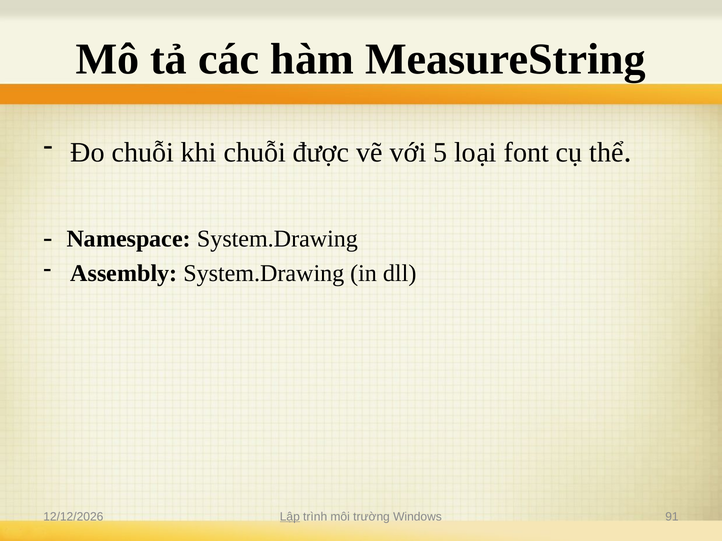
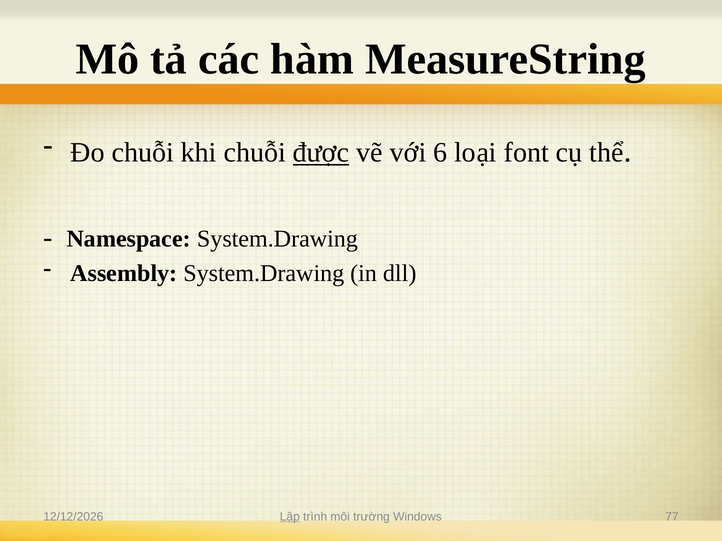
được underline: none -> present
5: 5 -> 6
91: 91 -> 77
